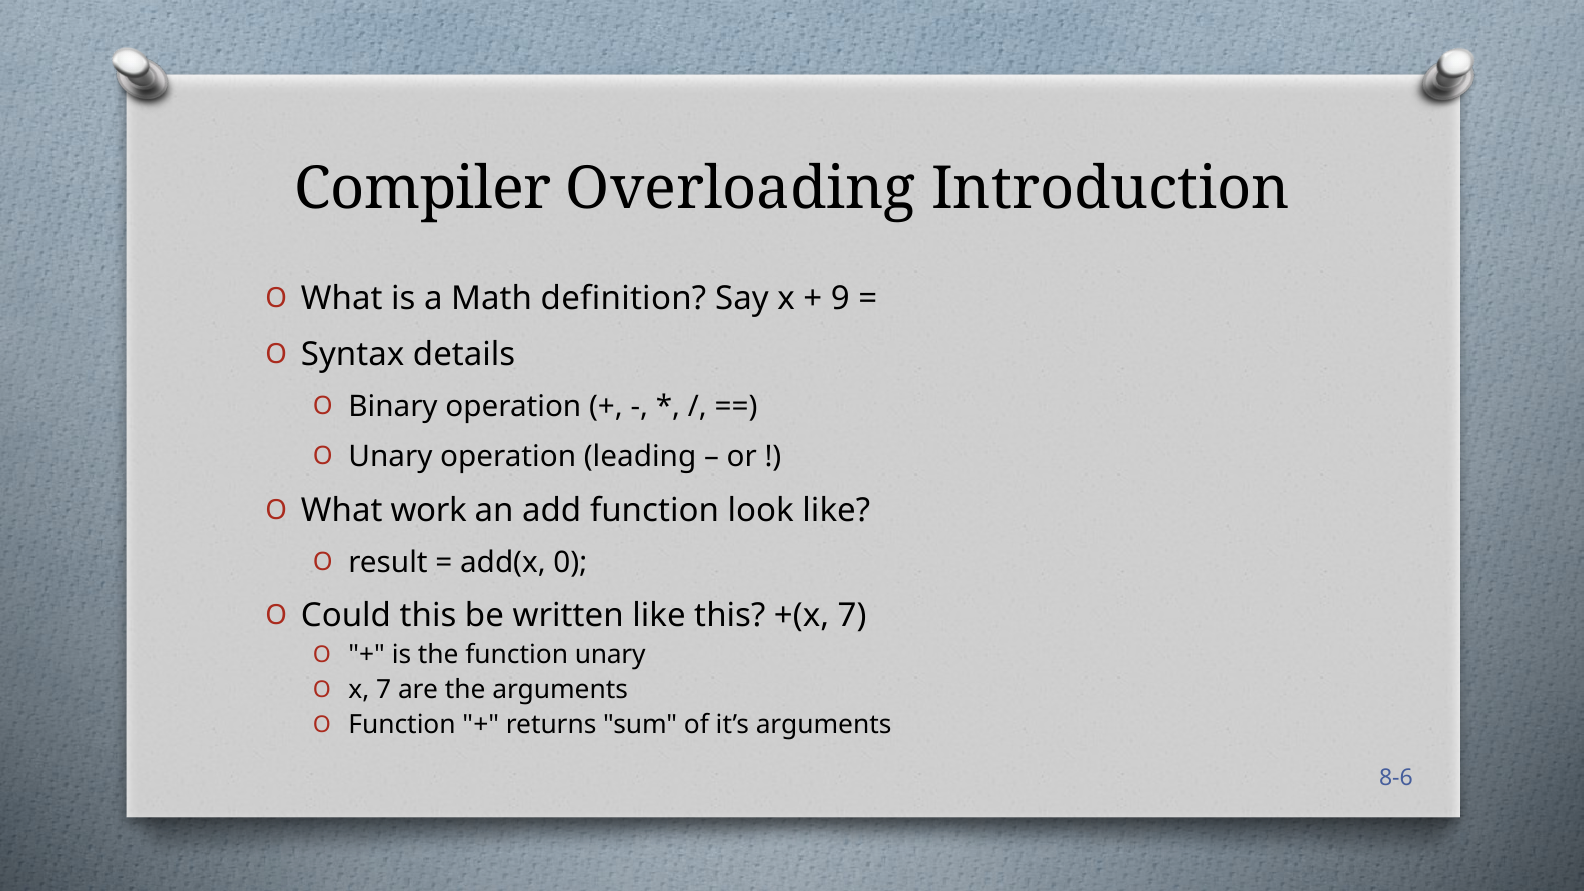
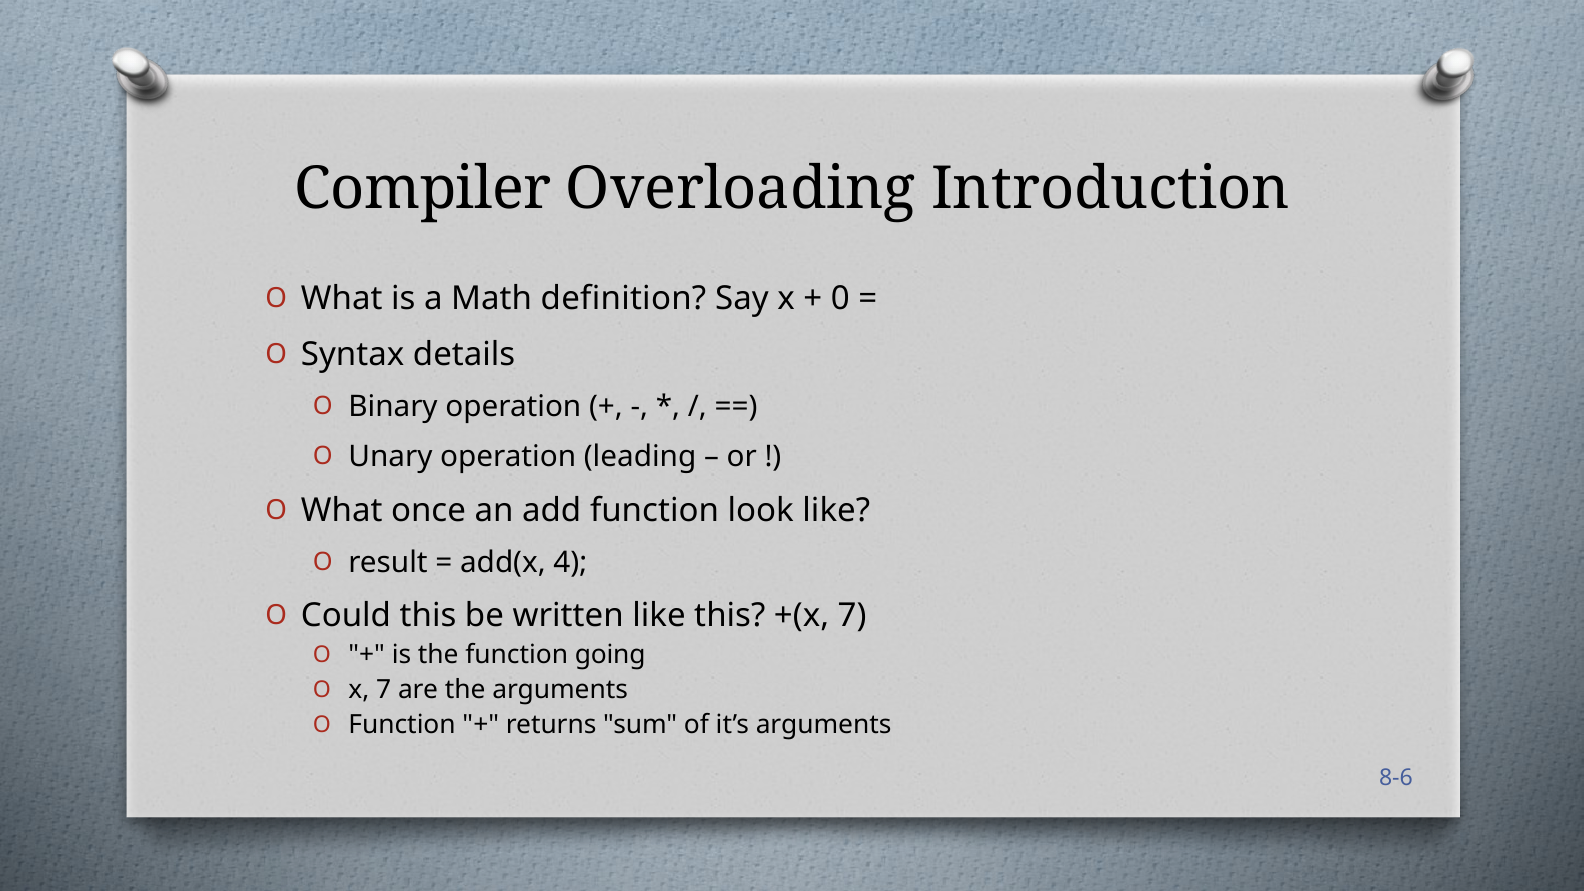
9: 9 -> 0
work: work -> once
0: 0 -> 4
function unary: unary -> going
